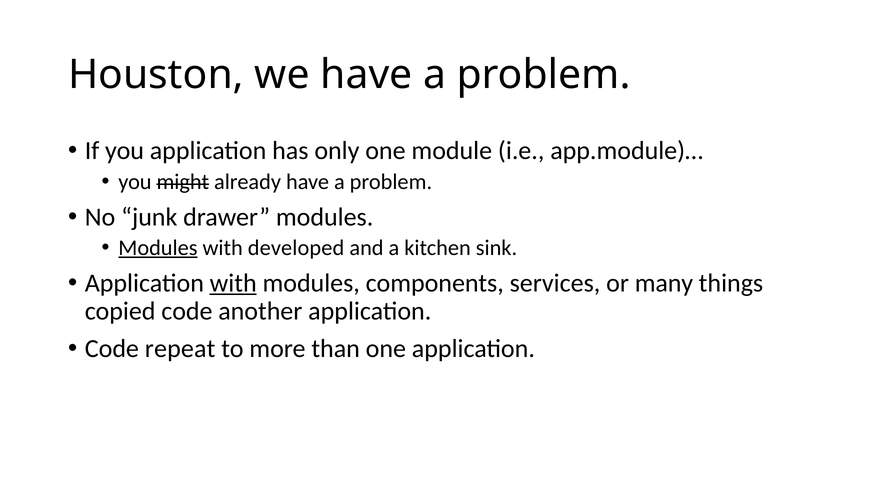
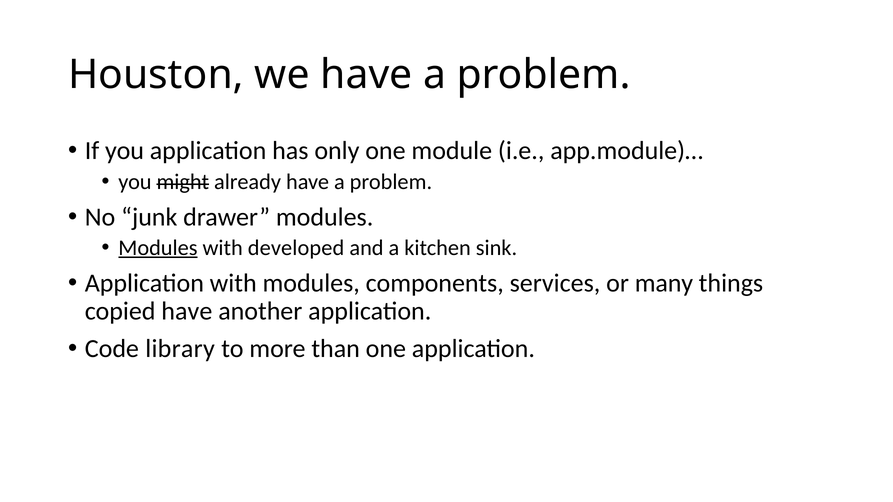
with at (233, 283) underline: present -> none
copied code: code -> have
repeat: repeat -> library
